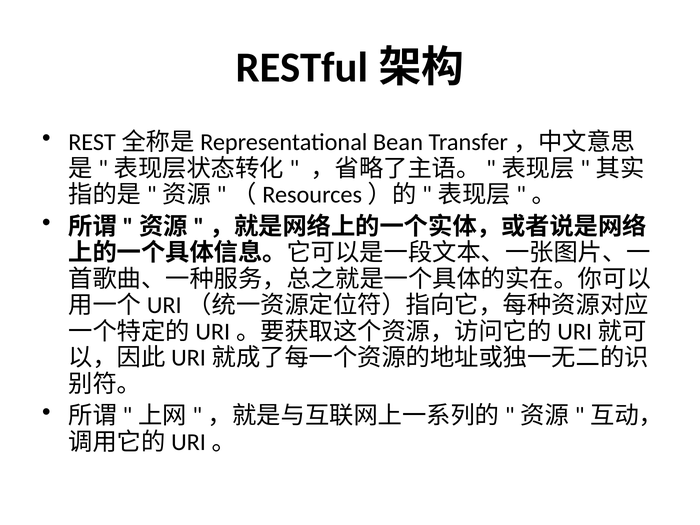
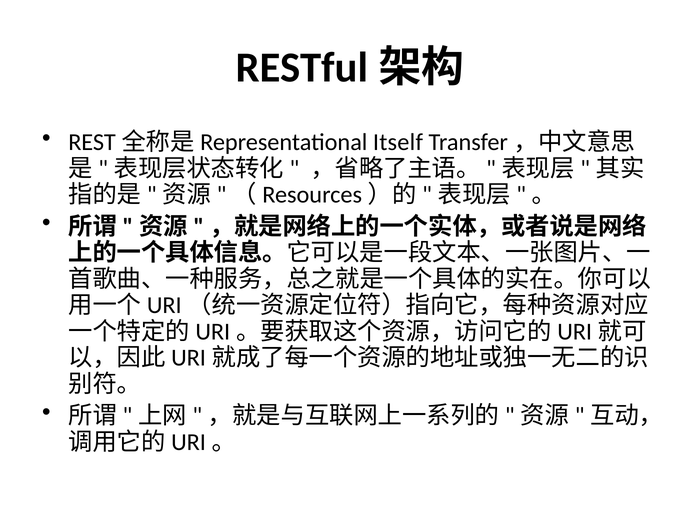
Bean: Bean -> Itself
